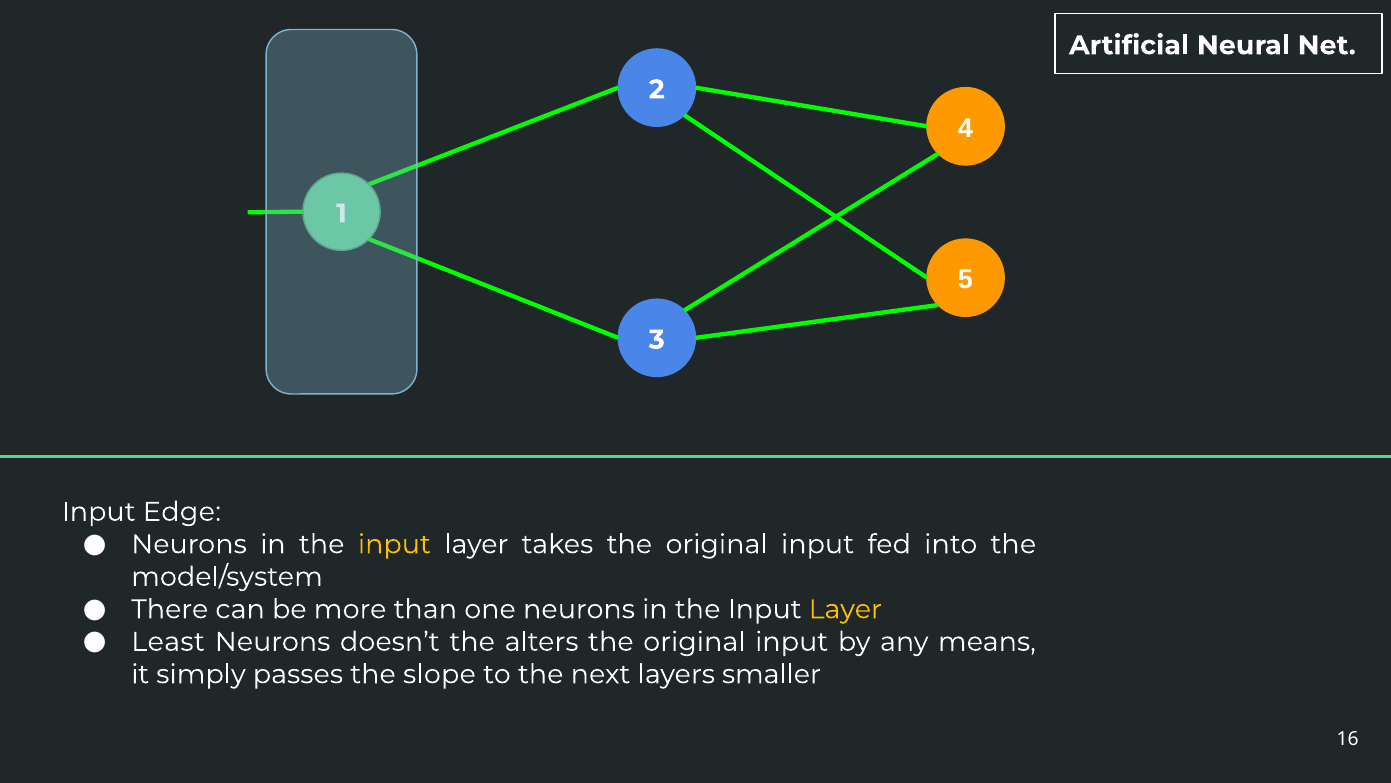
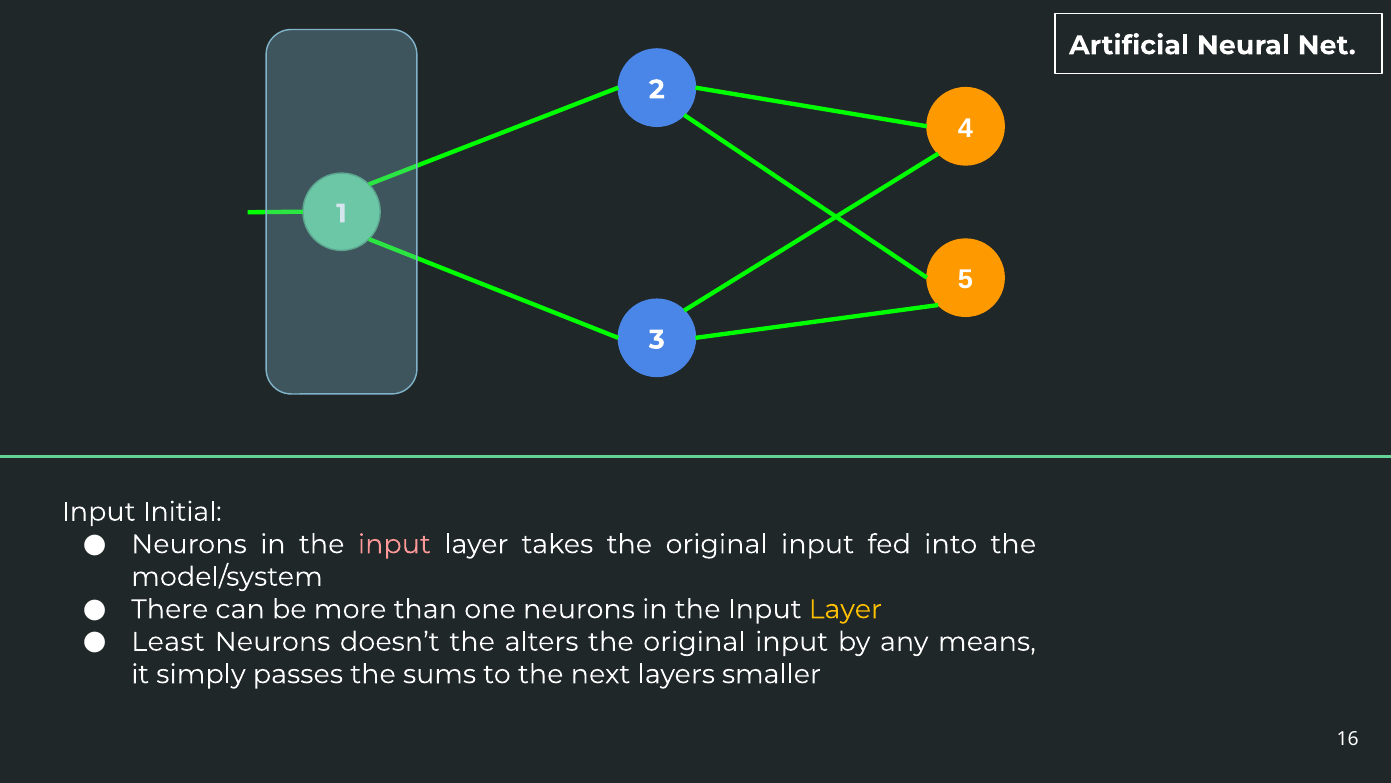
Edge: Edge -> Initial
input at (394, 544) colour: yellow -> pink
slope: slope -> sums
